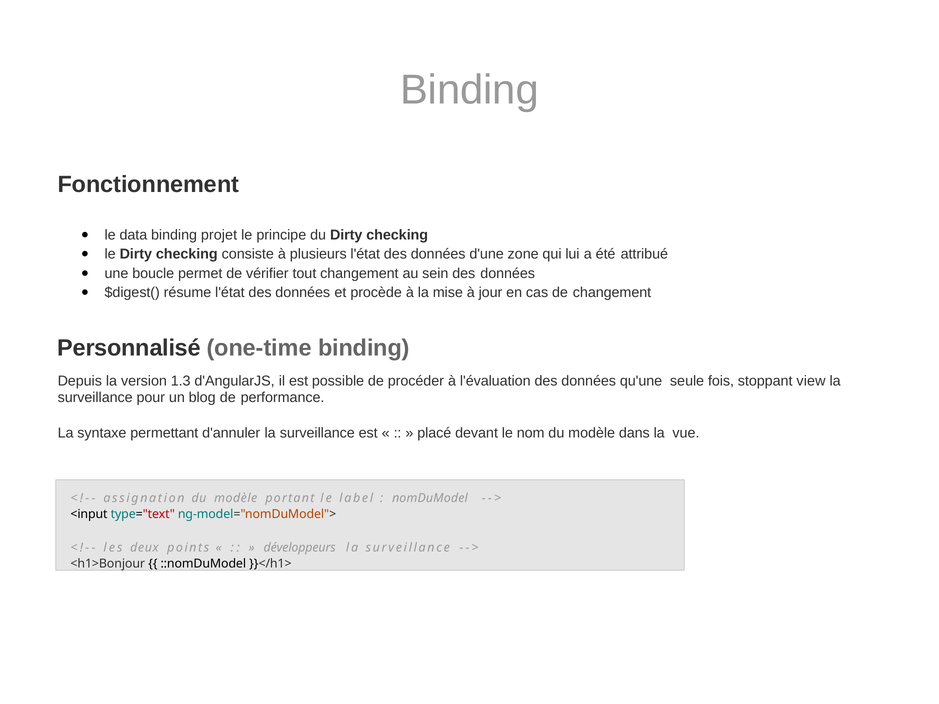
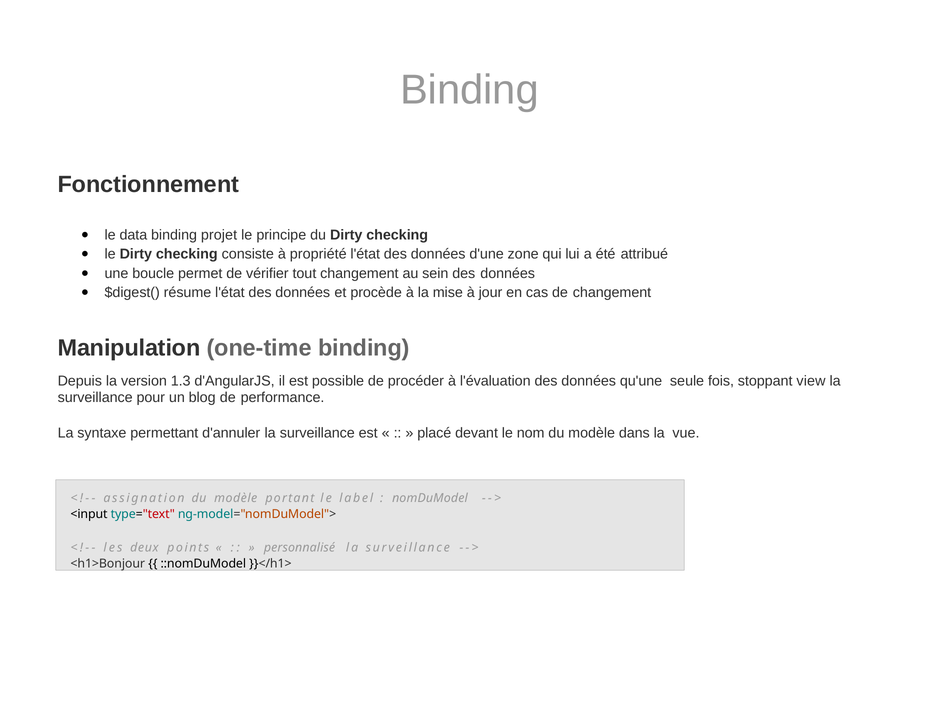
plusieurs: plusieurs -> propriété
Personnalisé: Personnalisé -> Manipulation
développeurs: développeurs -> personnalisé
